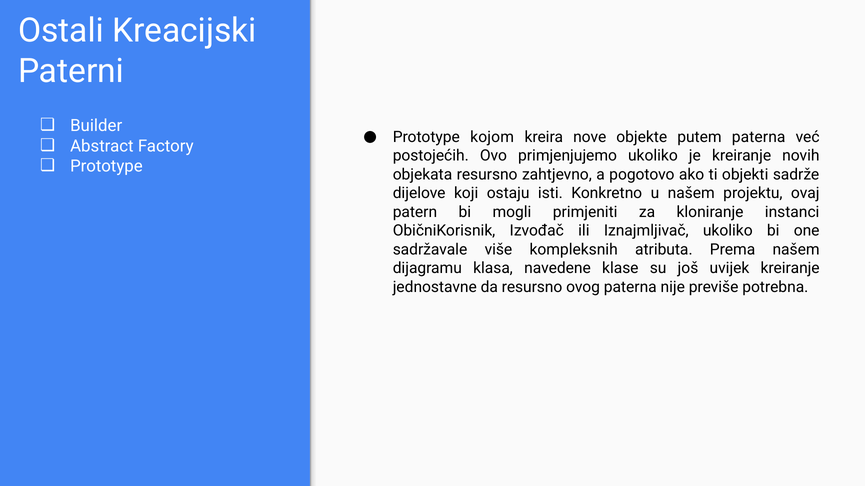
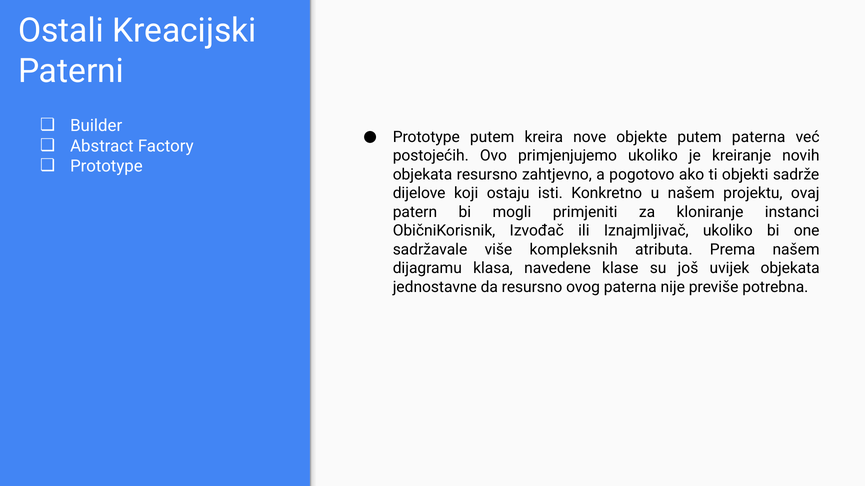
Prototype kojom: kojom -> putem
uvijek kreiranje: kreiranje -> objekata
